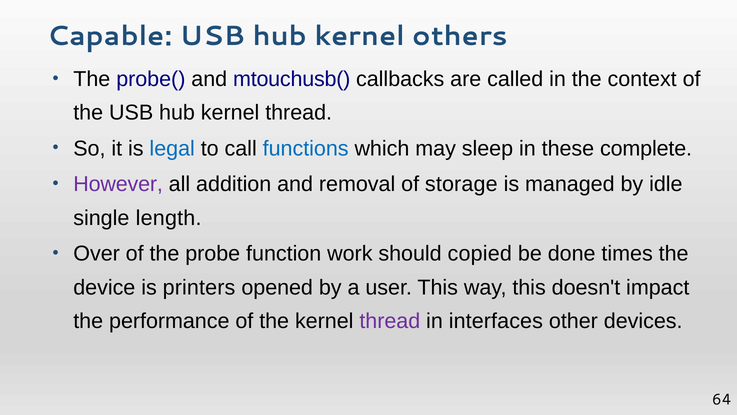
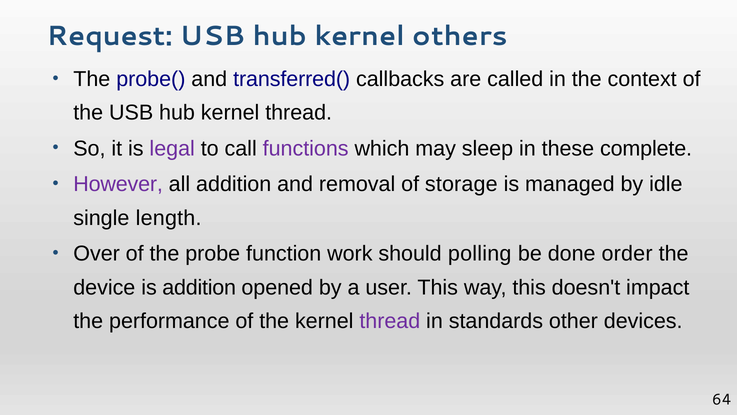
Capable: Capable -> Request
mtouchusb(: mtouchusb( -> transferred(
legal colour: blue -> purple
functions colour: blue -> purple
copied: copied -> polling
times: times -> order
is printers: printers -> addition
interfaces: interfaces -> standards
